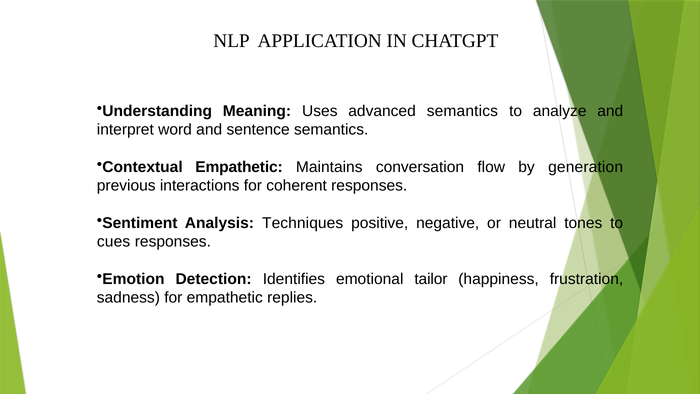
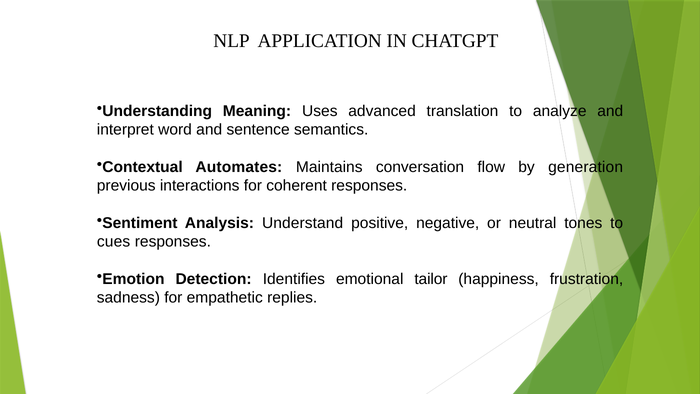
advanced semantics: semantics -> translation
Contextual Empathetic: Empathetic -> Automates
Techniques: Techniques -> Understand
